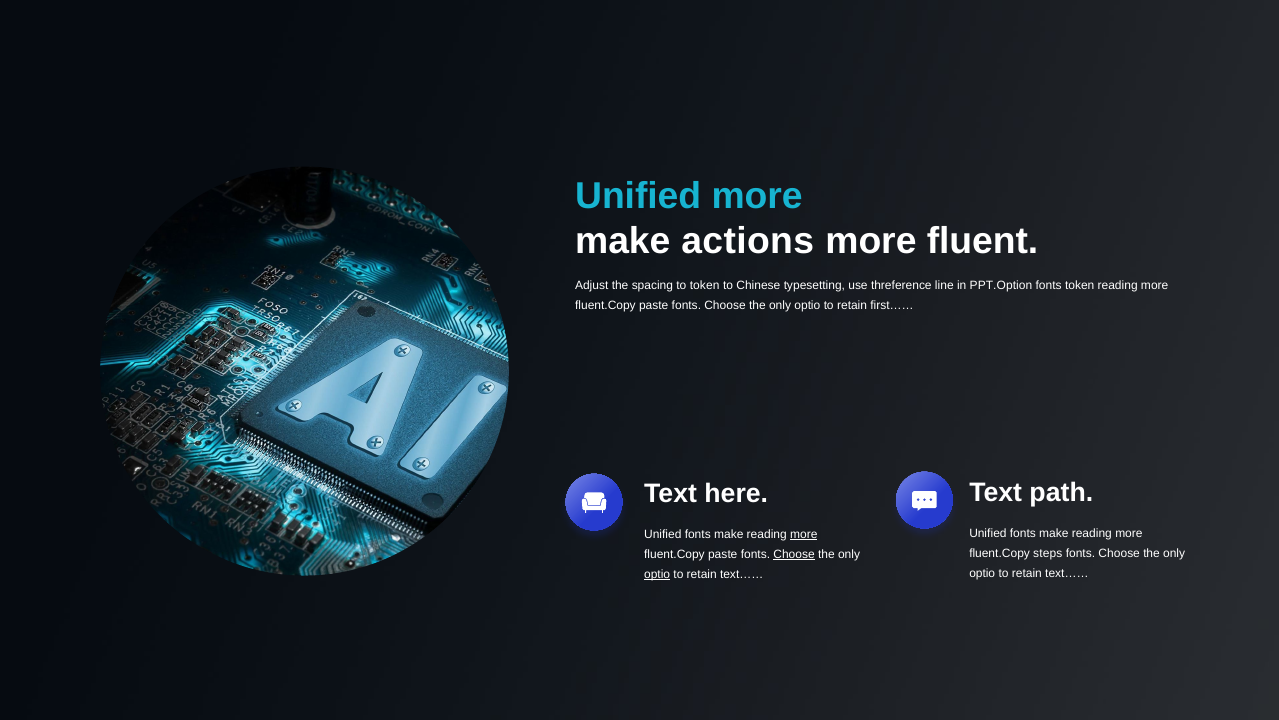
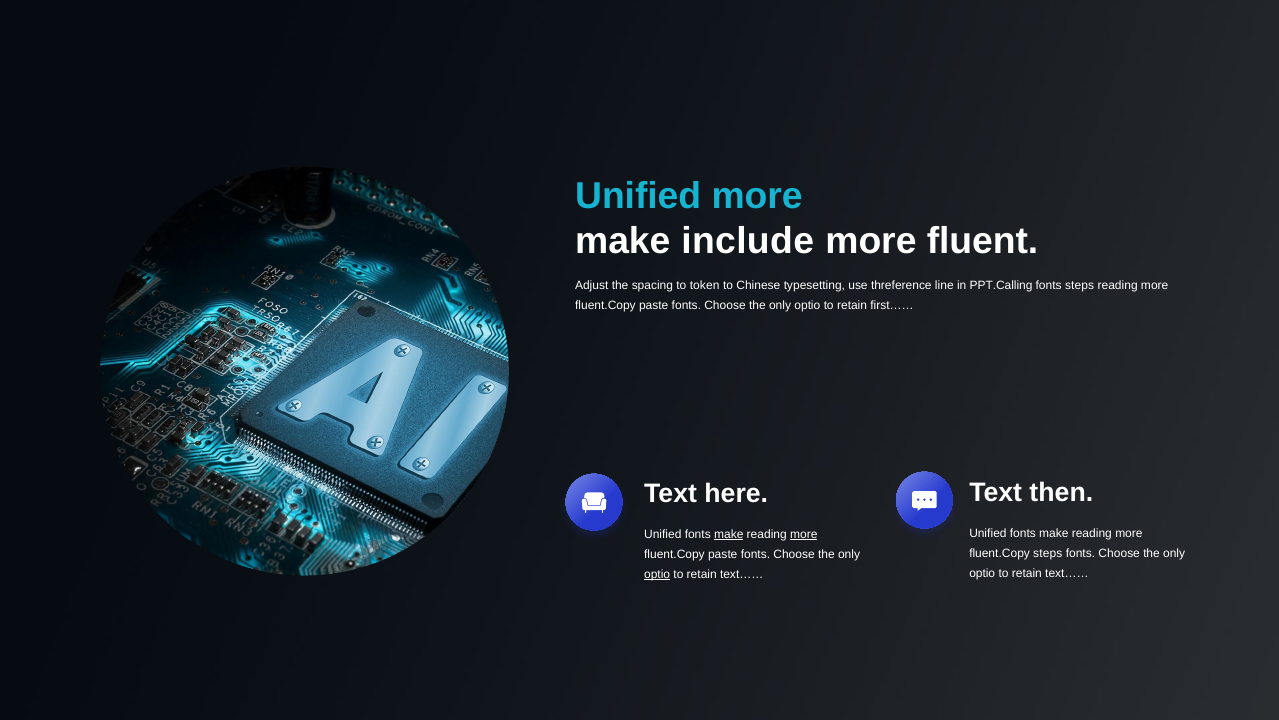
actions: actions -> include
PPT.Option: PPT.Option -> PPT.Calling
fonts token: token -> steps
path: path -> then
make at (729, 534) underline: none -> present
Choose at (794, 554) underline: present -> none
